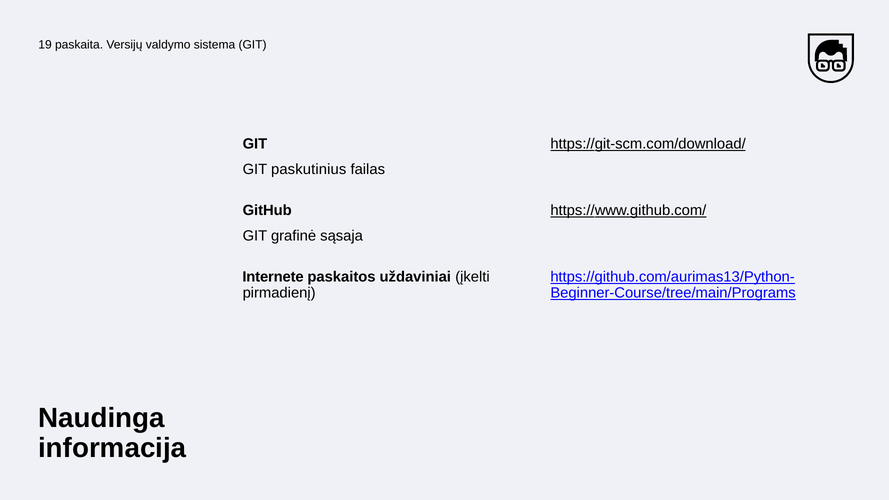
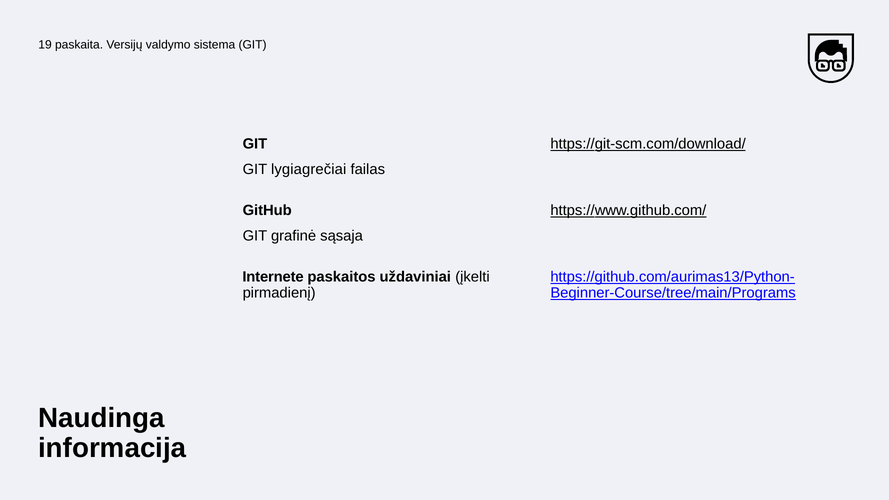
paskutinius: paskutinius -> lygiagrečiai
